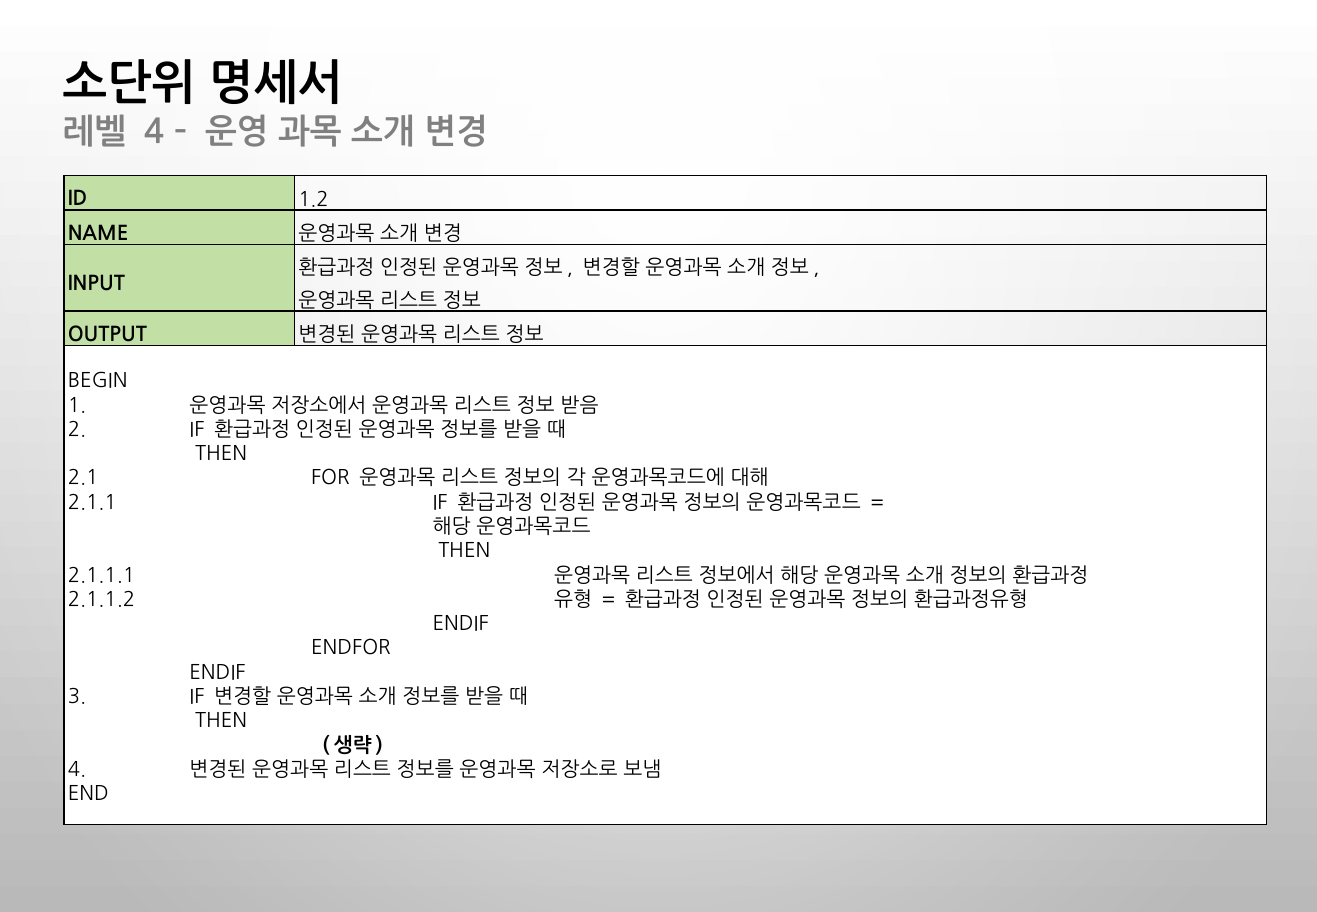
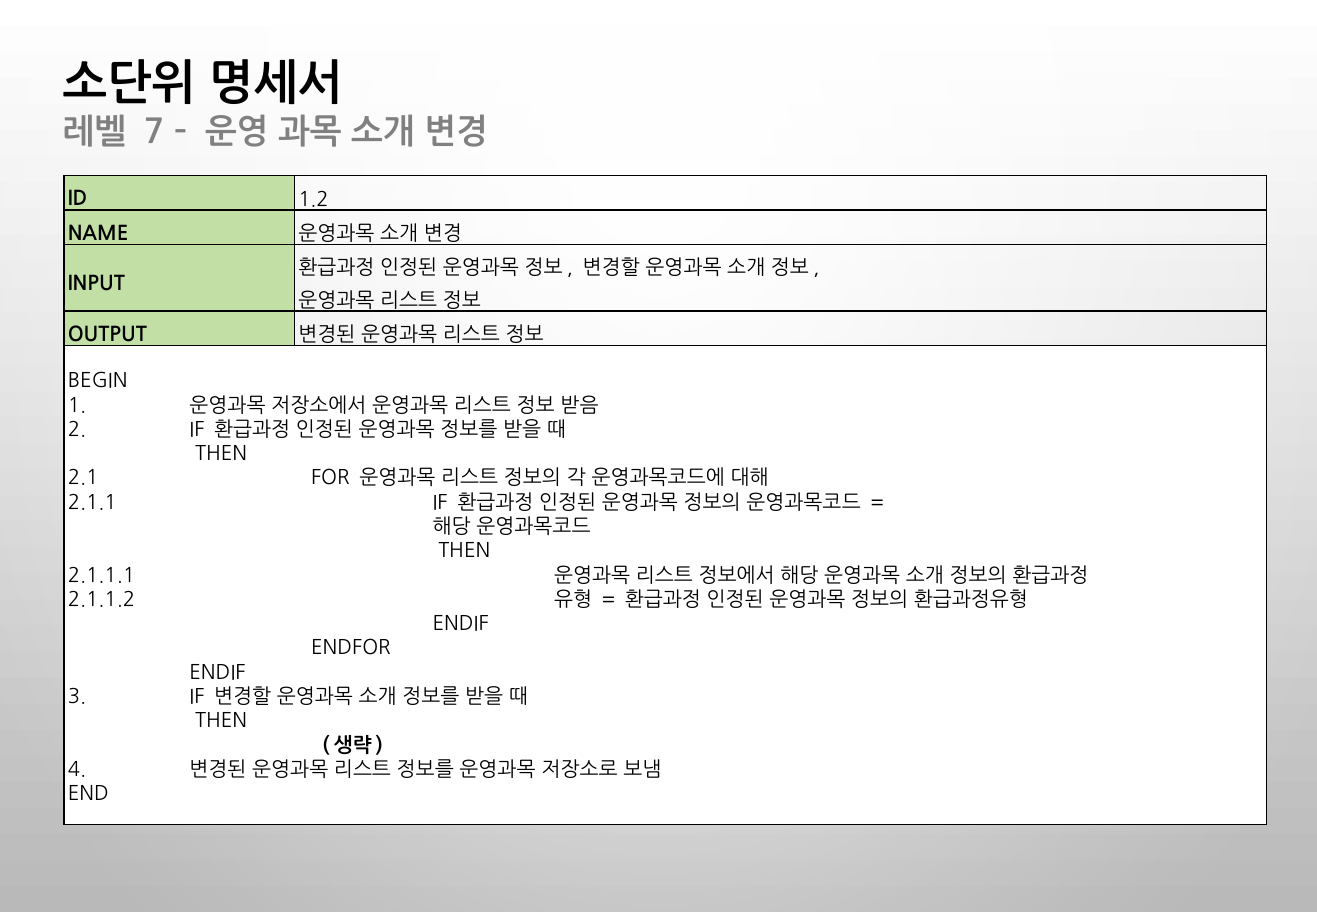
4 at (154, 132): 4 -> 7
